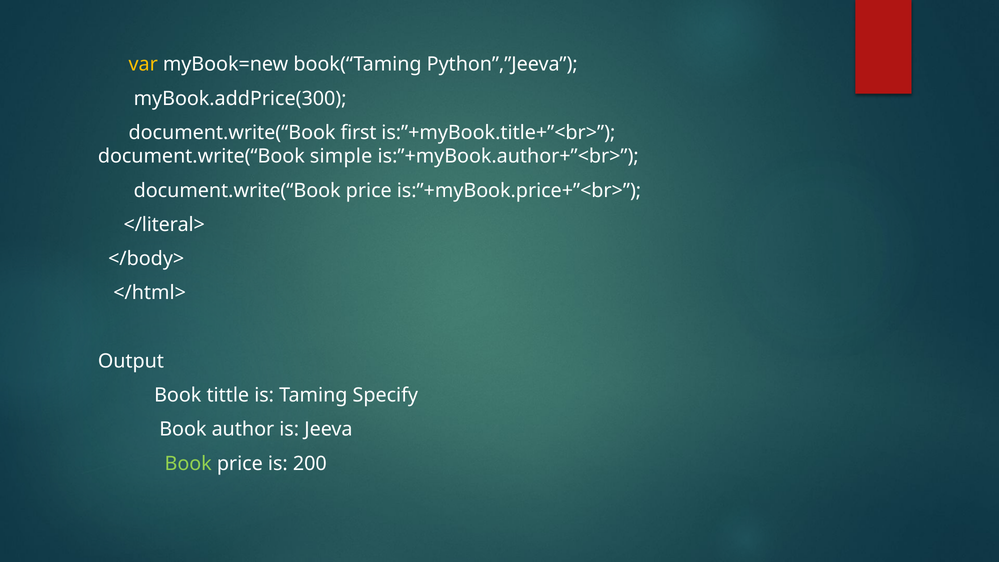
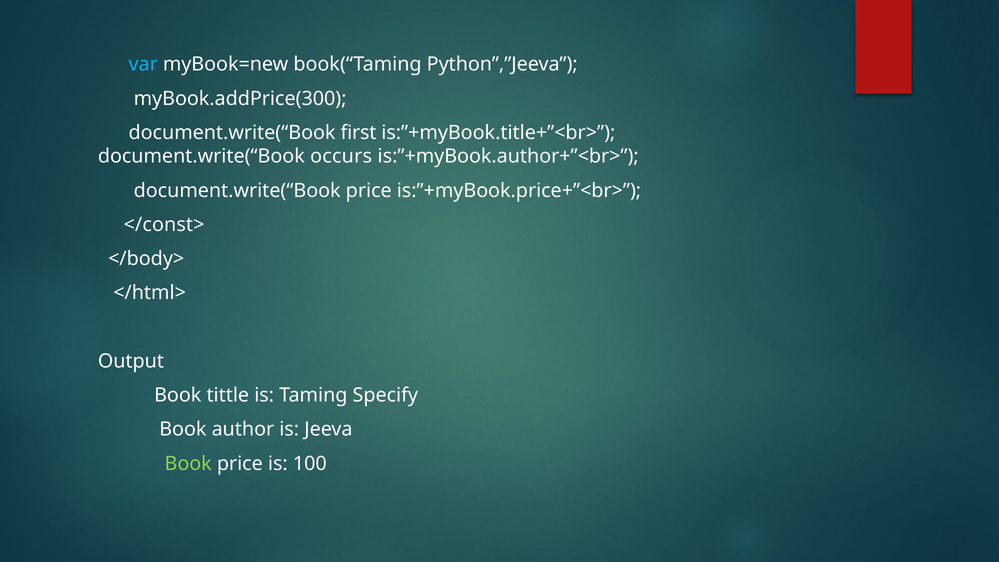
var colour: yellow -> light blue
simple: simple -> occurs
</literal>: </literal> -> </const>
200: 200 -> 100
